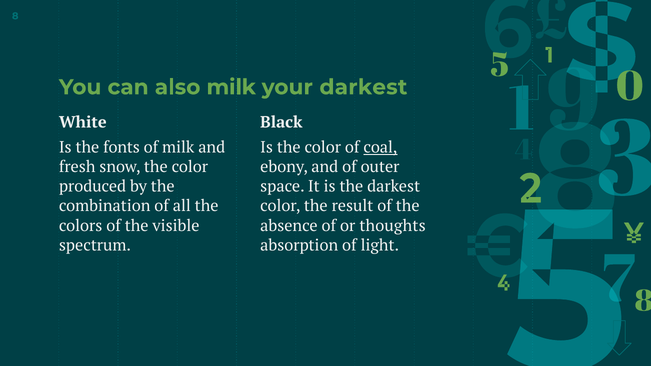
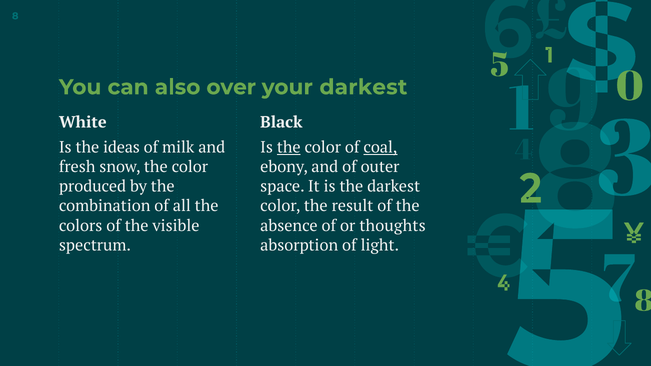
also milk: milk -> over
fonts: fonts -> ideas
the at (289, 148) underline: none -> present
